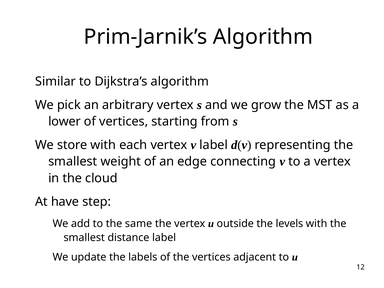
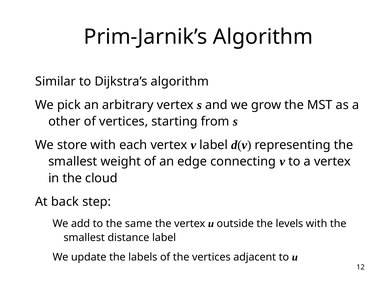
lower: lower -> other
have: have -> back
